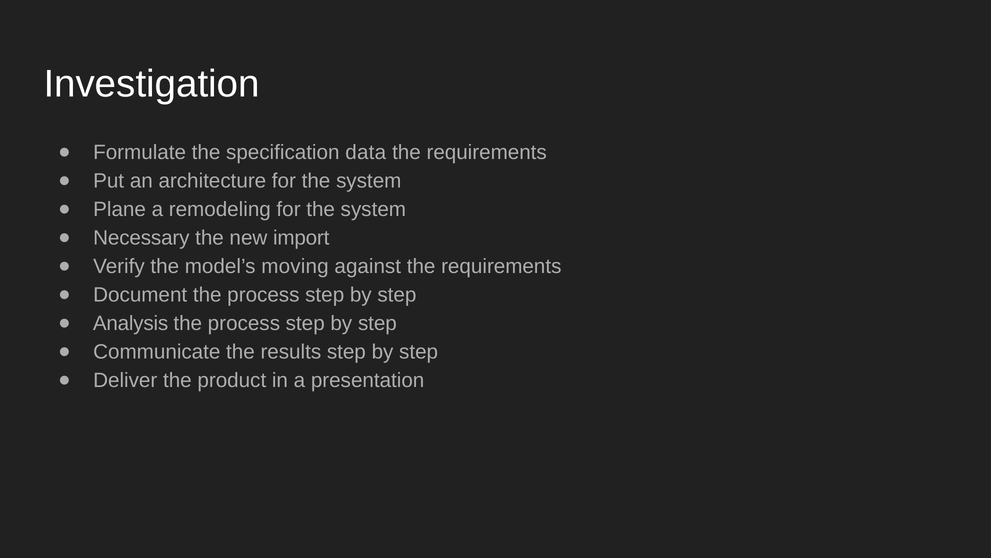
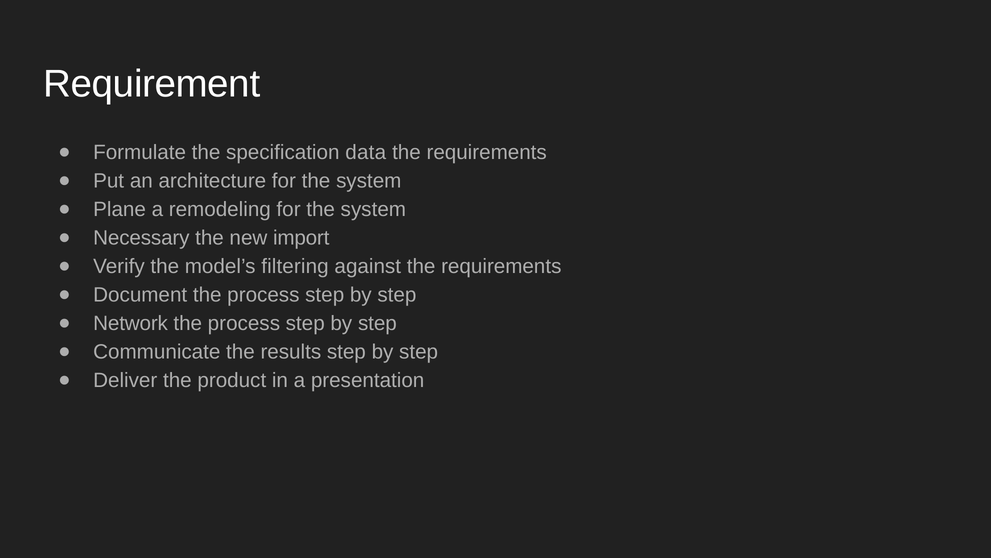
Investigation: Investigation -> Requirement
moving: moving -> filtering
Analysis: Analysis -> Network
